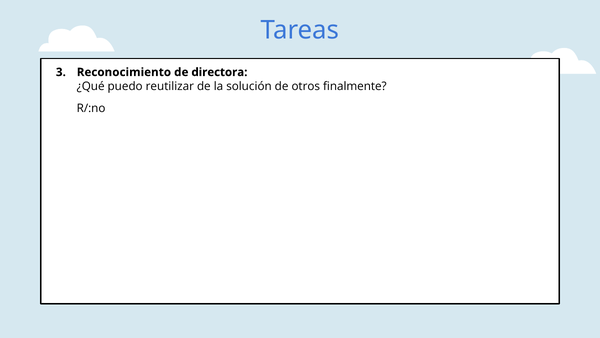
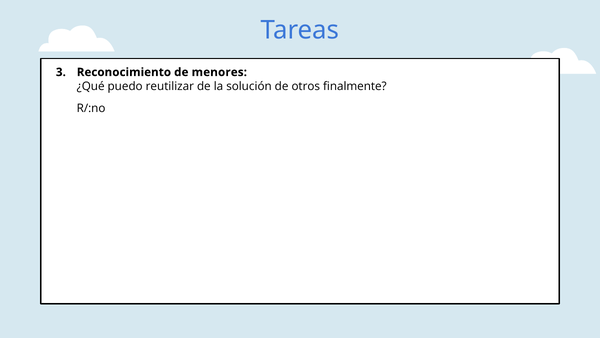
directora: directora -> menores
